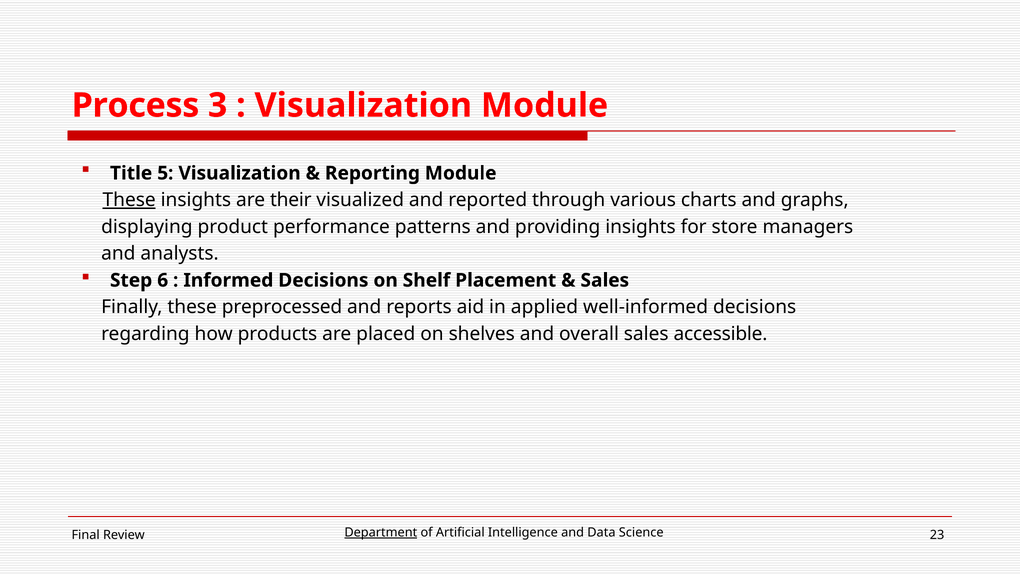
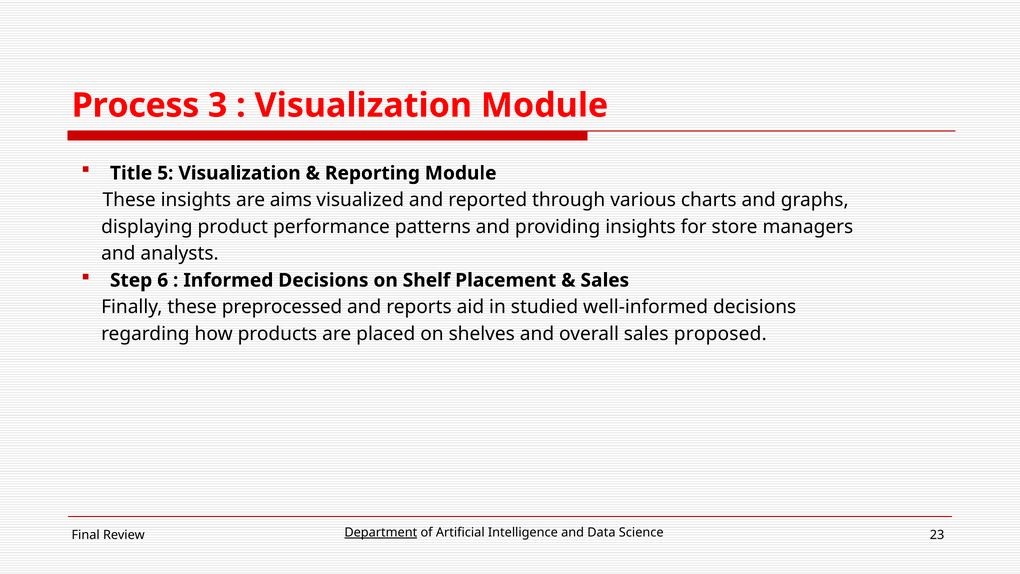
These at (129, 200) underline: present -> none
their: their -> aims
applied: applied -> studied
accessible: accessible -> proposed
